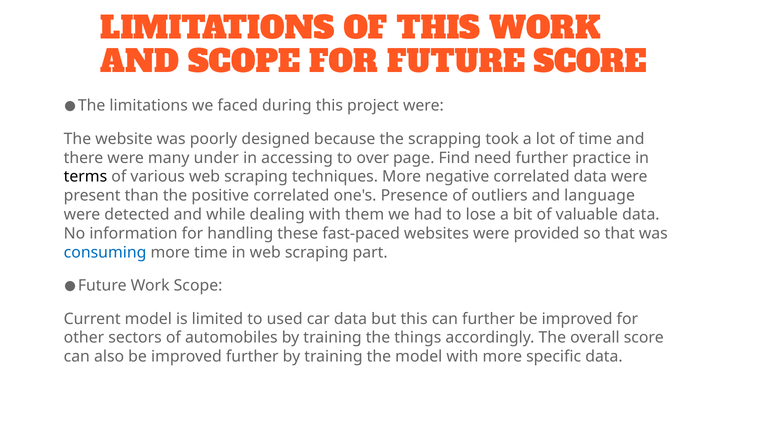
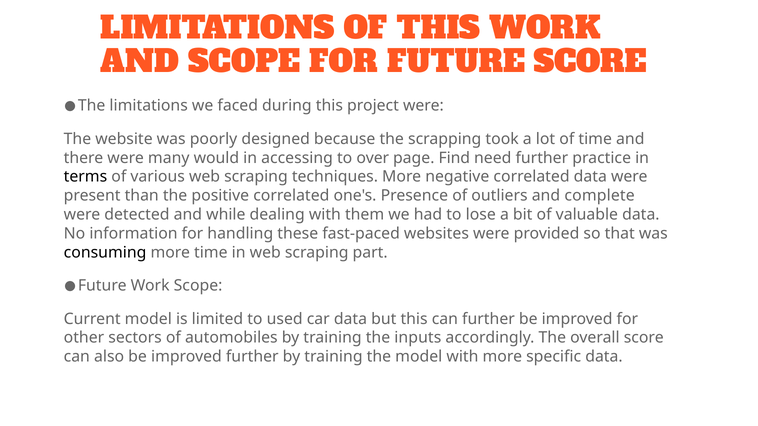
under: under -> would
language: language -> complete
consuming colour: blue -> black
things: things -> inputs
